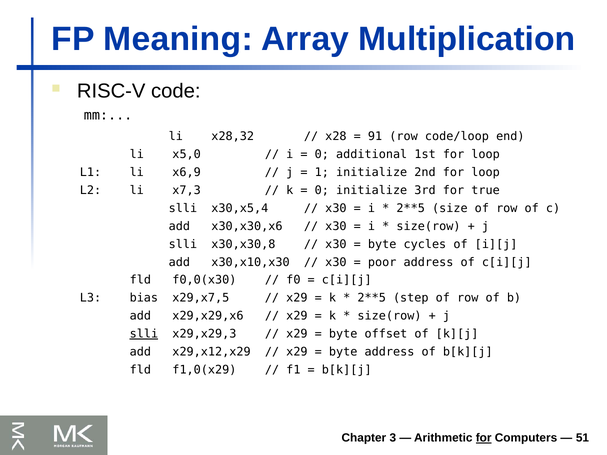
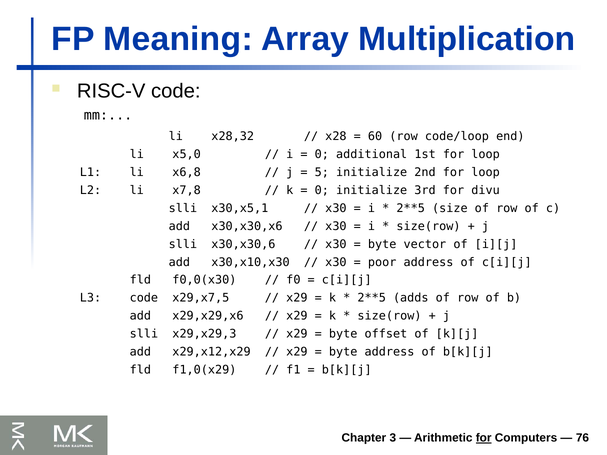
91: 91 -> 60
x6,9: x6,9 -> x6,8
1: 1 -> 5
x7,3: x7,3 -> x7,8
true: true -> divu
x30,x5,4: x30,x5,4 -> x30,x5,1
x30,x30,8: x30,x30,8 -> x30,x30,6
cycles: cycles -> vector
L3 bias: bias -> code
step: step -> adds
slli at (144, 334) underline: present -> none
51: 51 -> 76
